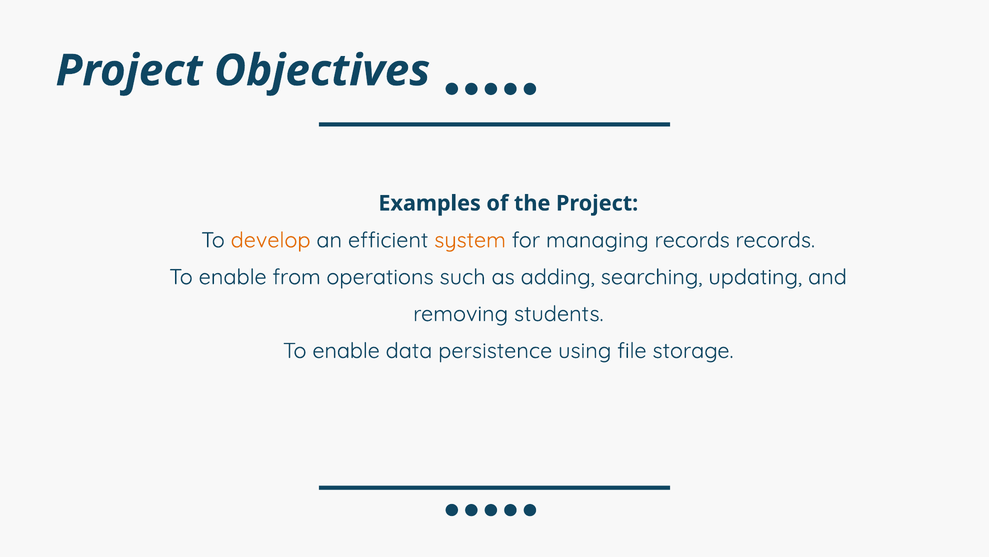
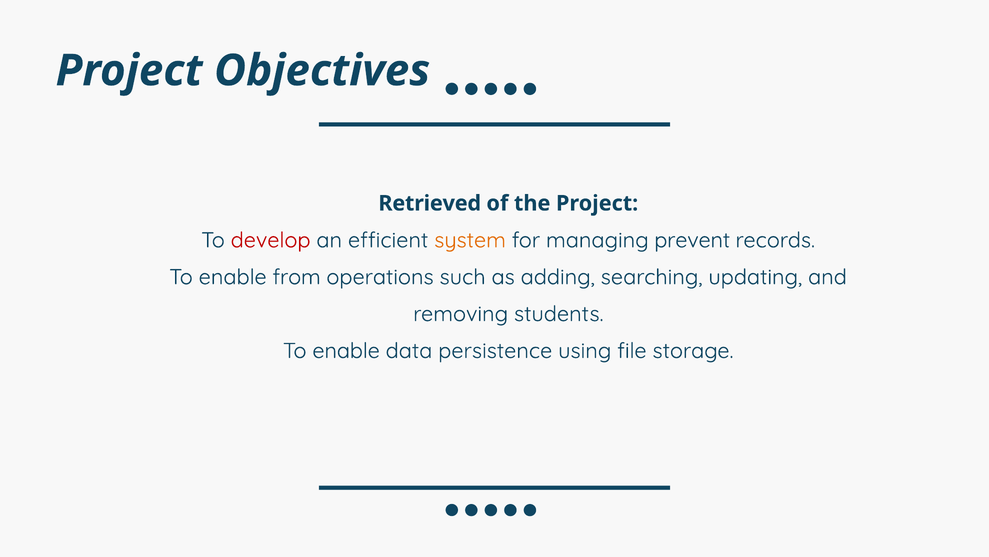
Examples: Examples -> Retrieved
develop colour: orange -> red
managing records: records -> prevent
